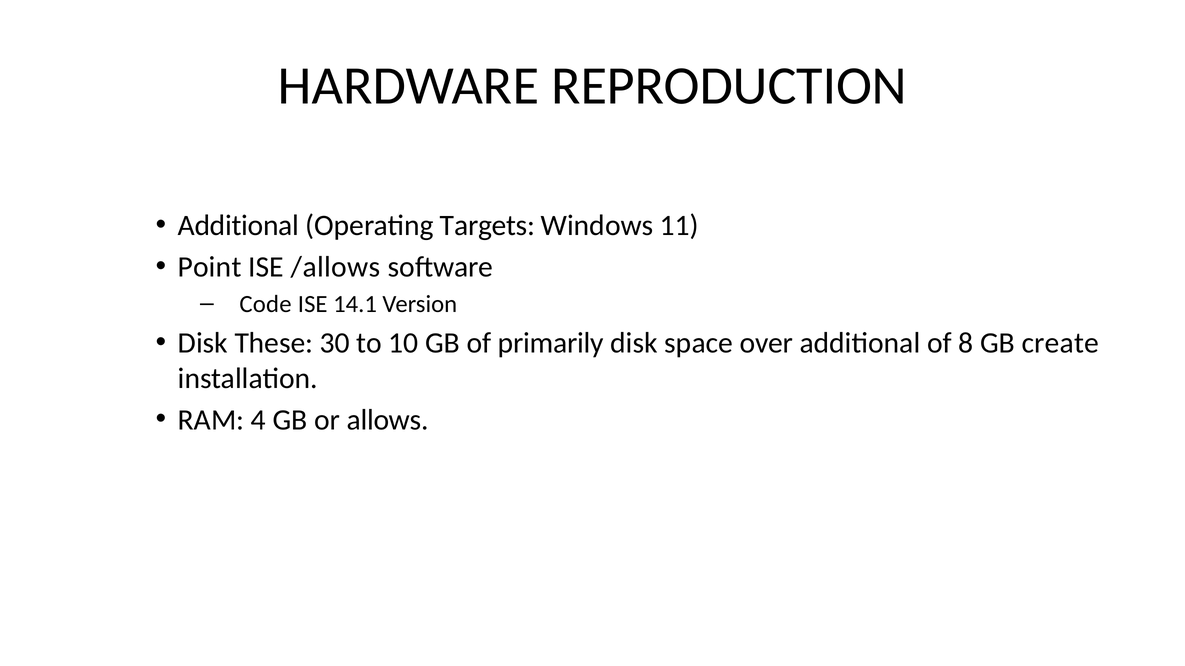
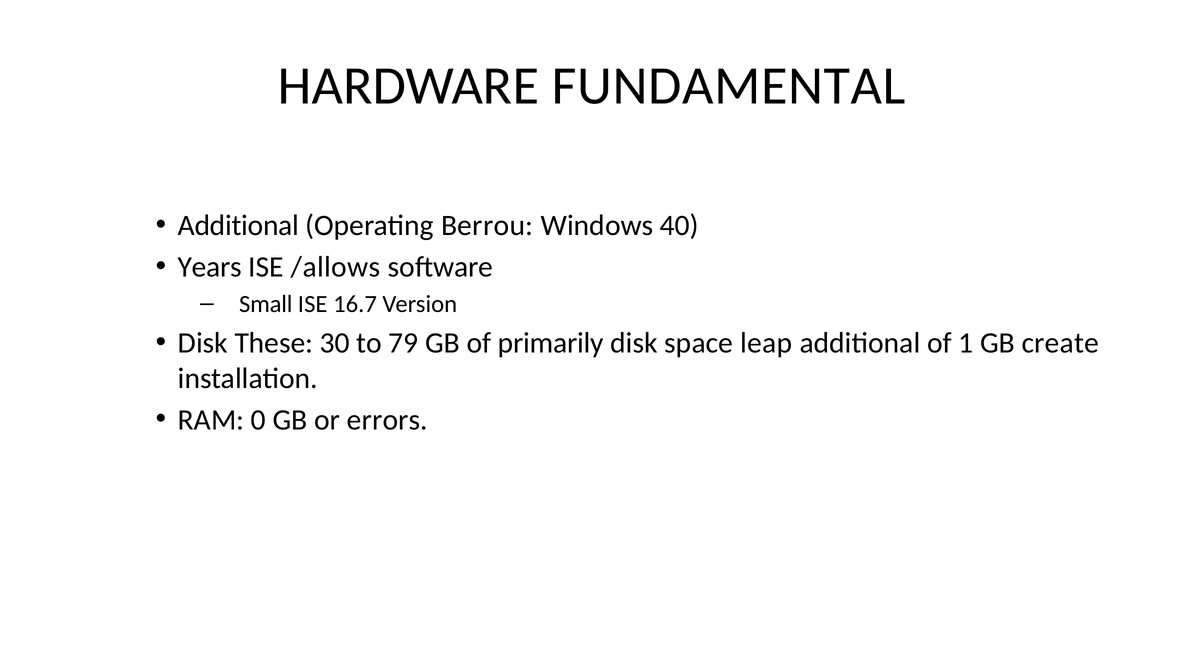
REPRODUCTION: REPRODUCTION -> FUNDAMENTAL
Targets: Targets -> Berrou
11: 11 -> 40
Point: Point -> Years
Code: Code -> Small
14.1: 14.1 -> 16.7
10: 10 -> 79
over: over -> leap
8: 8 -> 1
4: 4 -> 0
allows: allows -> errors
